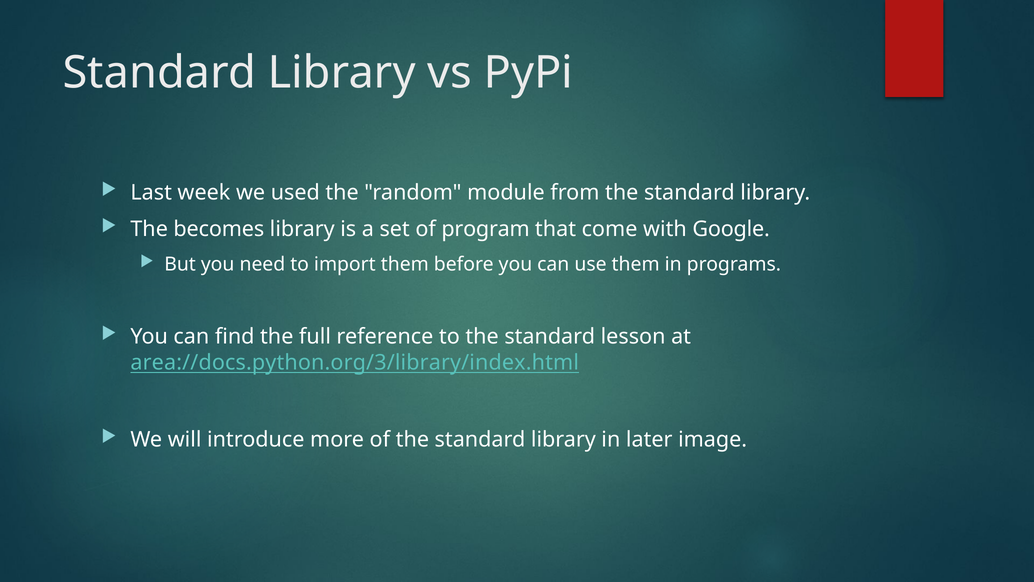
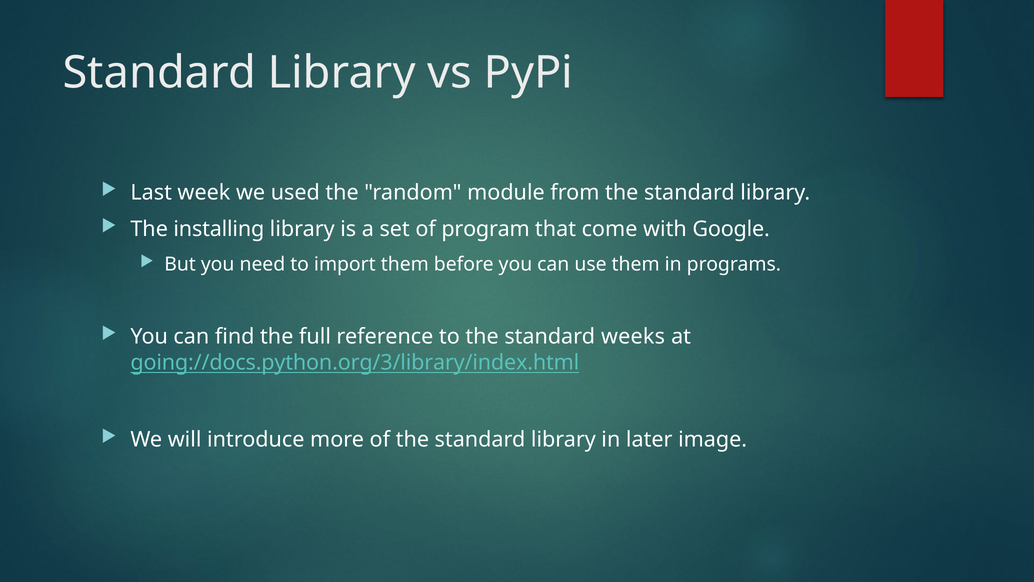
becomes: becomes -> installing
lesson: lesson -> weeks
area://docs.python.org/3/library/index.html: area://docs.python.org/3/library/index.html -> going://docs.python.org/3/library/index.html
